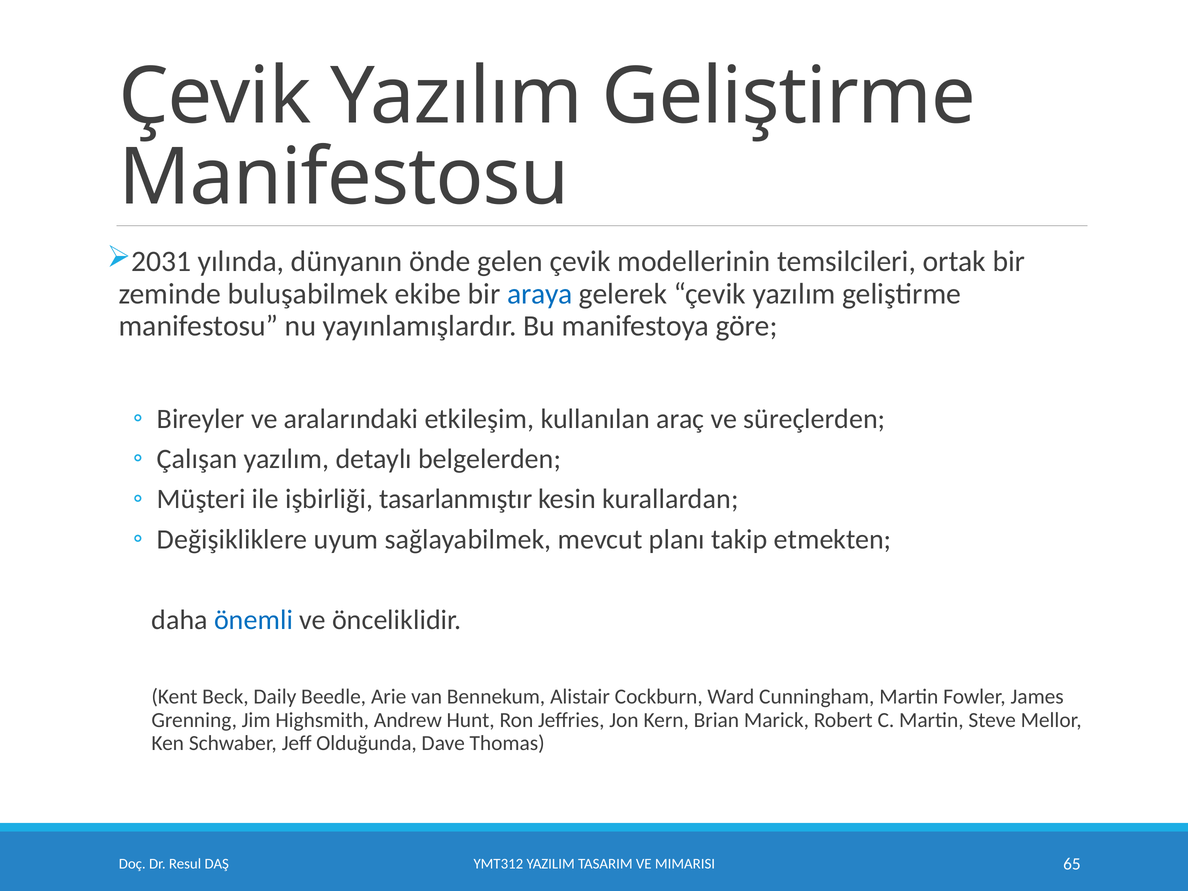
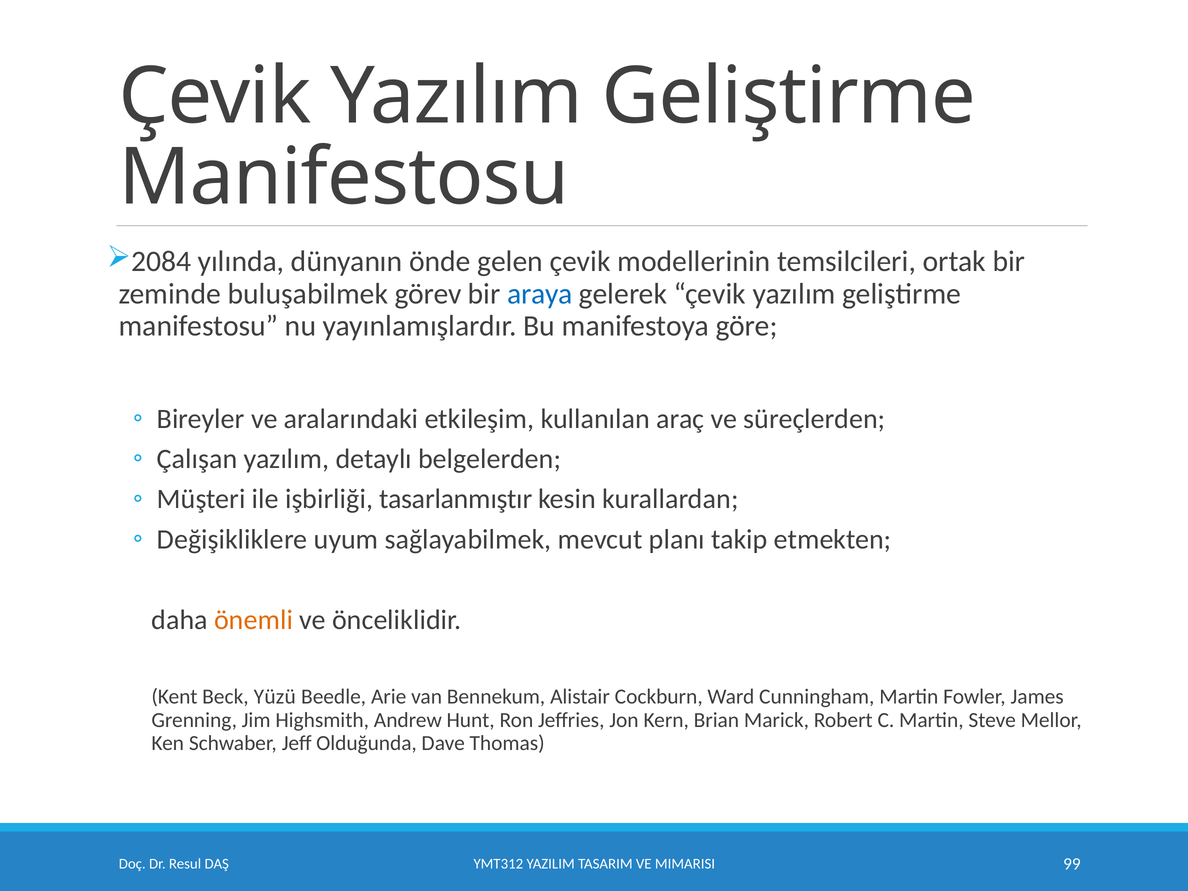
2031: 2031 -> 2084
ekibe: ekibe -> görev
önemli colour: blue -> orange
Daily: Daily -> Yüzü
65: 65 -> 99
